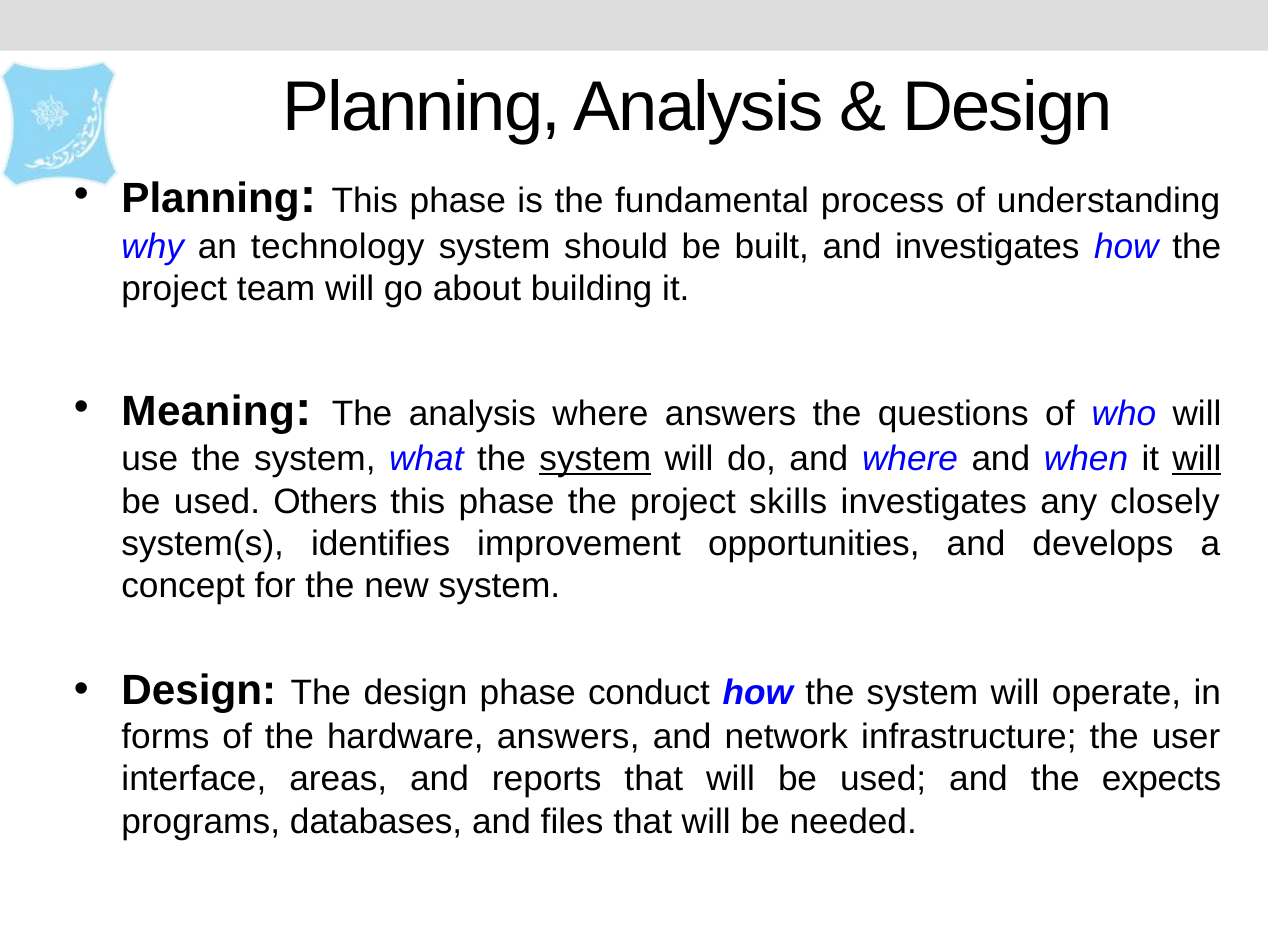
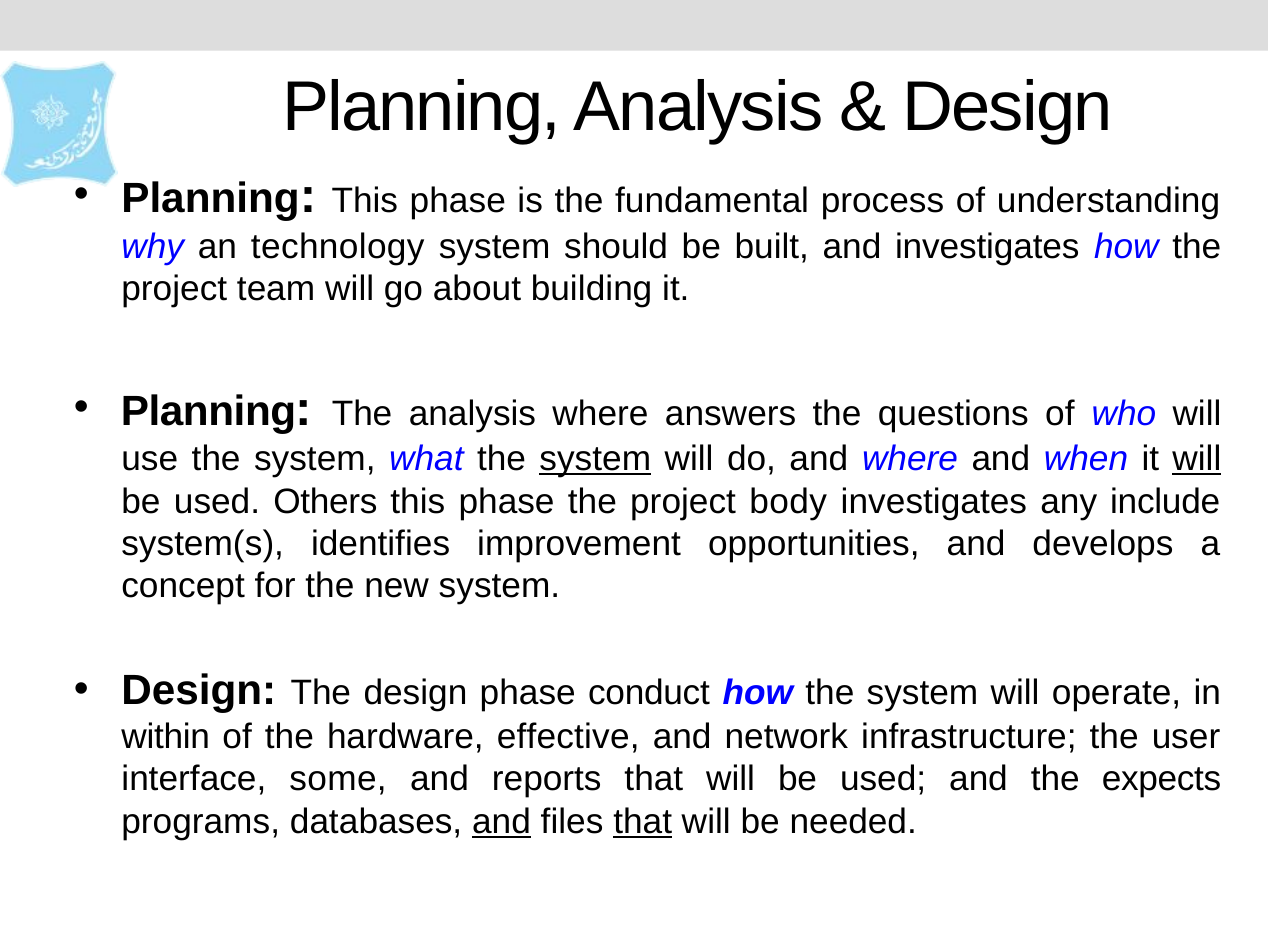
Meaning at (208, 412): Meaning -> Planning
skills: skills -> body
closely: closely -> include
forms: forms -> within
hardware answers: answers -> effective
areas: areas -> some
and at (502, 821) underline: none -> present
that at (643, 821) underline: none -> present
